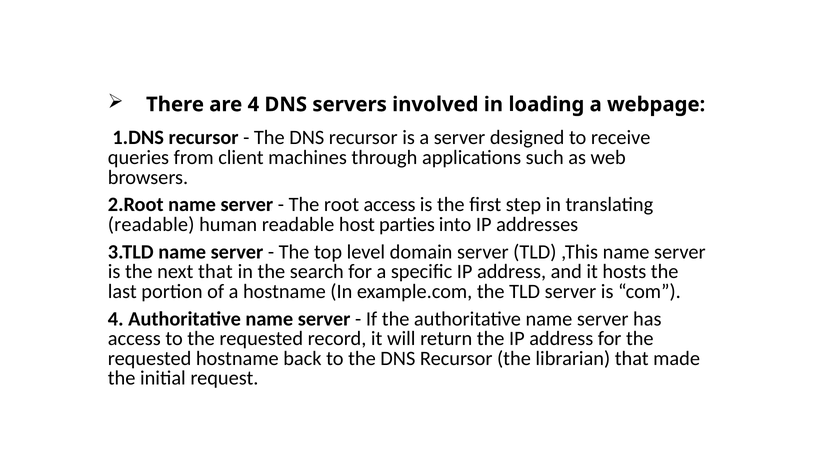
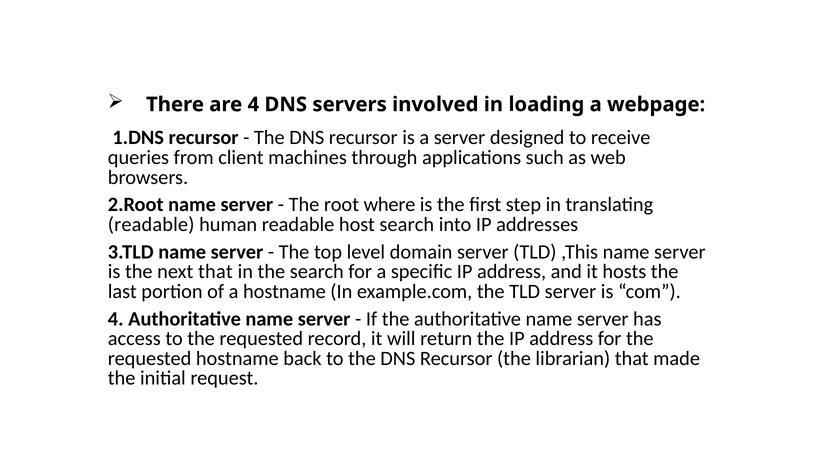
root access: access -> where
host parties: parties -> search
